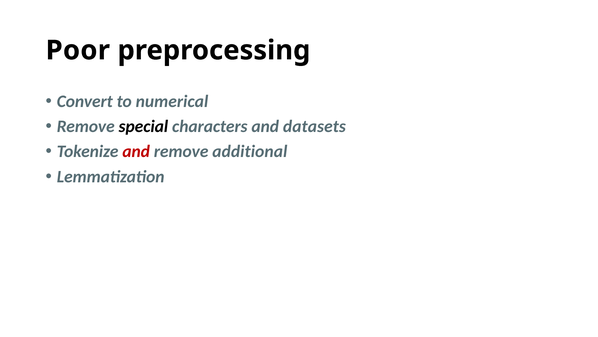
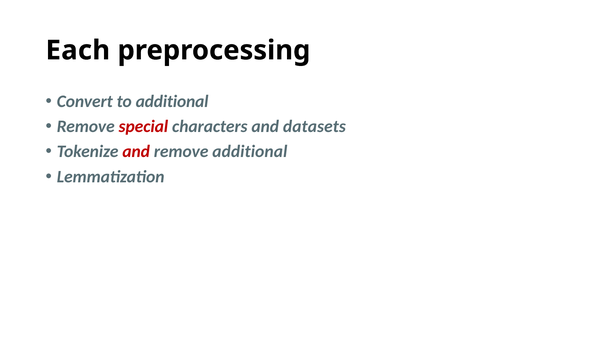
Poor: Poor -> Each
to numerical: numerical -> additional
special colour: black -> red
